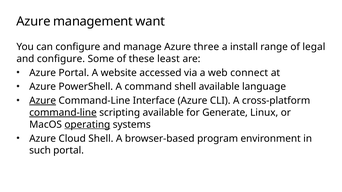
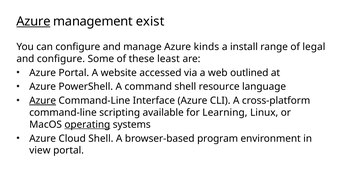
Azure at (33, 21) underline: none -> present
want: want -> exist
three: three -> kinds
connect: connect -> outlined
shell available: available -> resource
command-line at (63, 113) underline: present -> none
Generate: Generate -> Learning
such: such -> view
